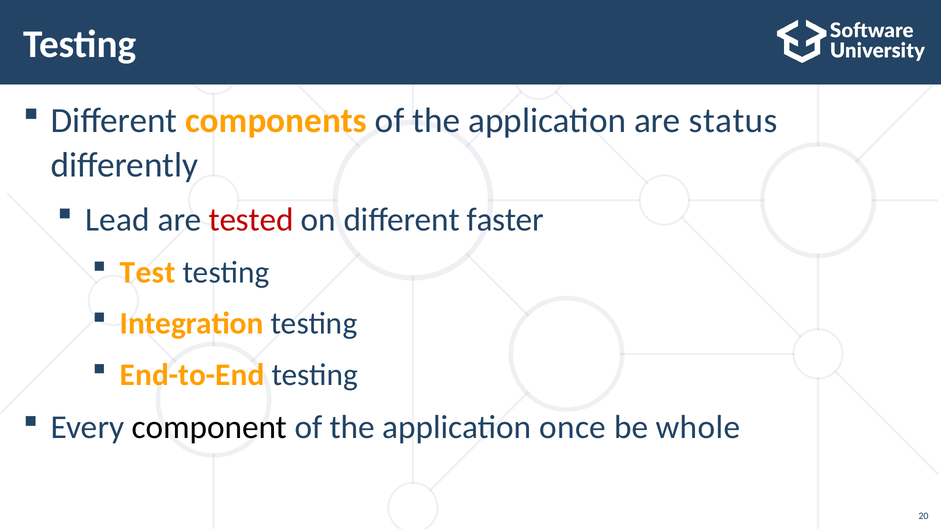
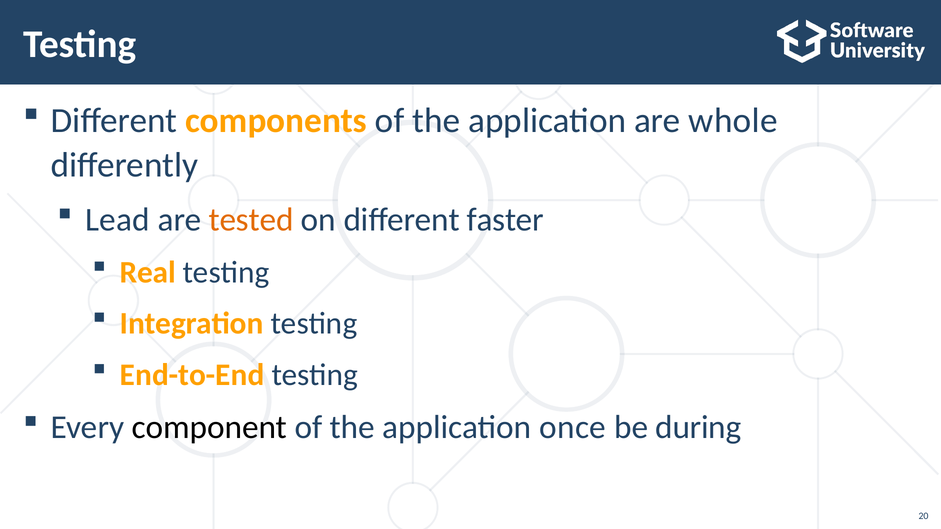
status: status -> whole
tested colour: red -> orange
Test: Test -> Real
whole: whole -> during
